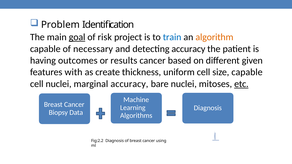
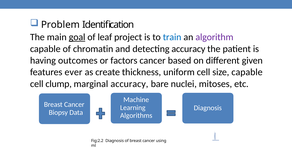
risk: risk -> leaf
algorithm colour: orange -> purple
necessary: necessary -> chromatin
results: results -> factors
with: with -> ever
cell nuclei: nuclei -> clump
etc underline: present -> none
